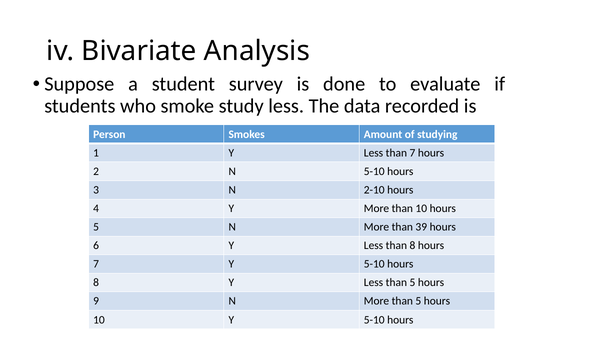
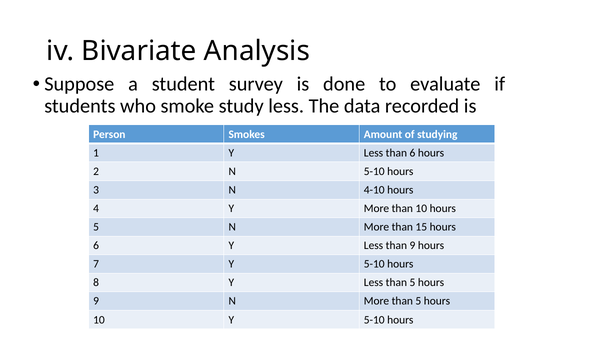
than 7: 7 -> 6
2-10: 2-10 -> 4-10
39: 39 -> 15
than 8: 8 -> 9
